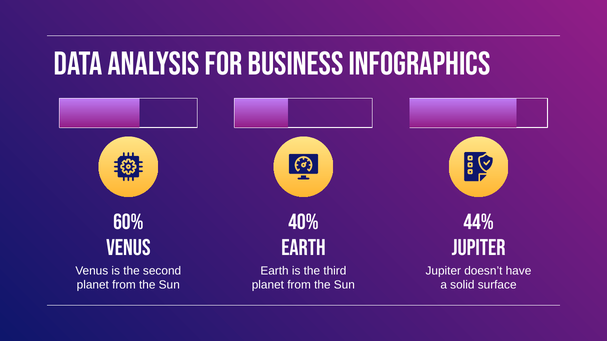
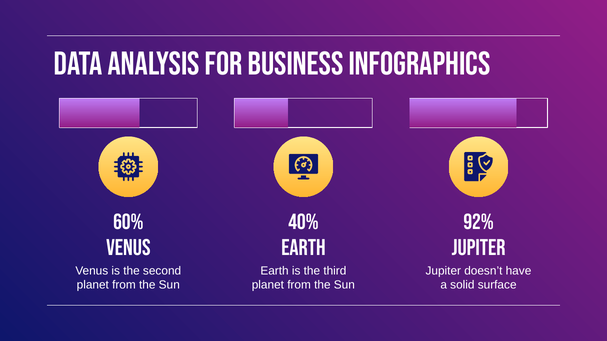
44%: 44% -> 92%
